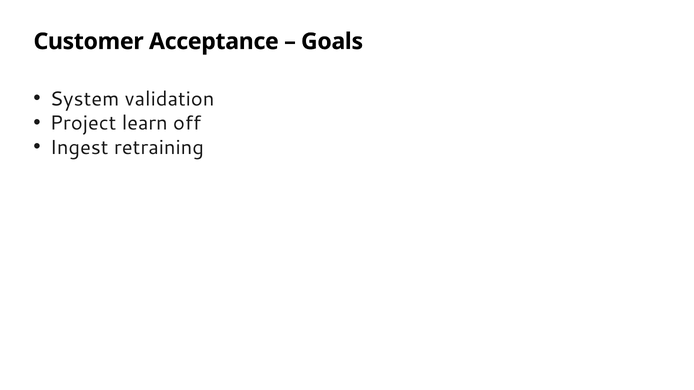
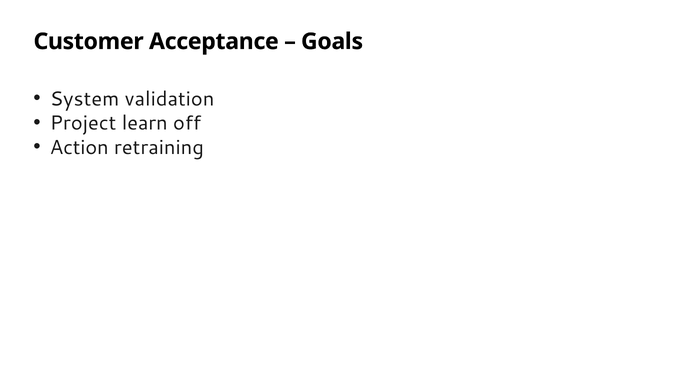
Ingest: Ingest -> Action
